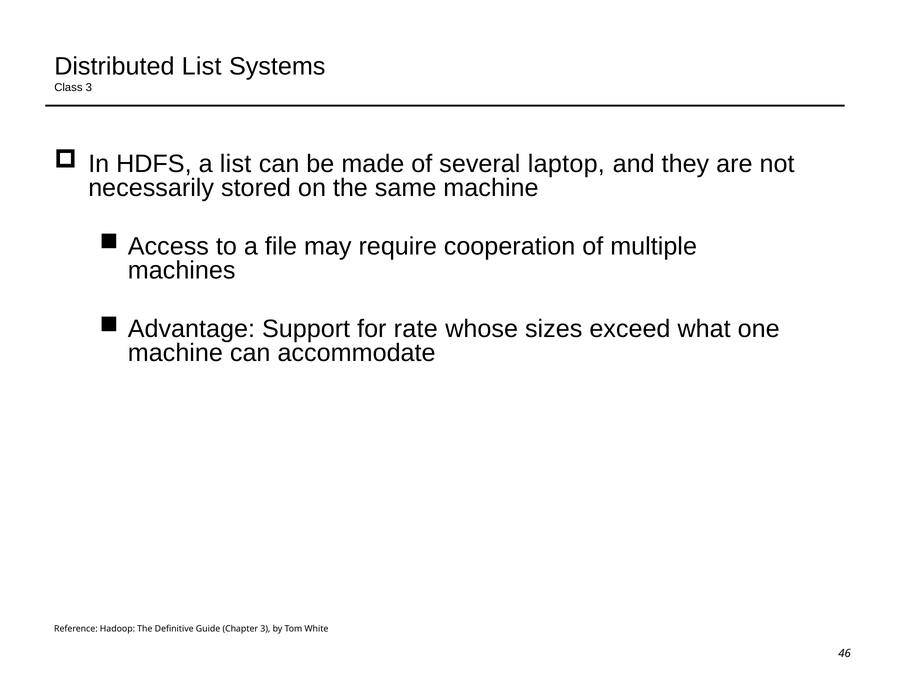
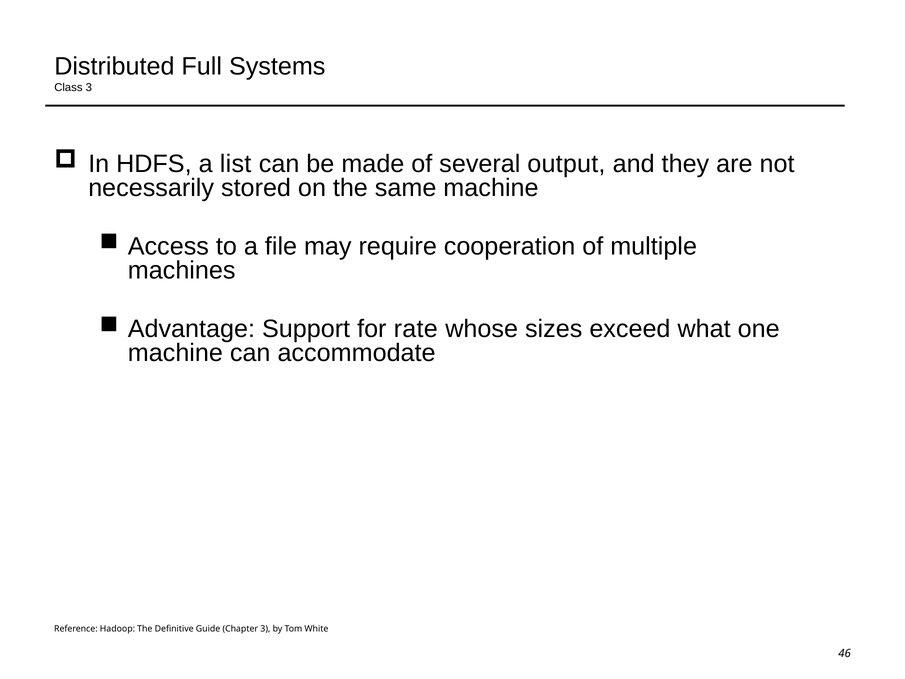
Distributed List: List -> Full
laptop: laptop -> output
